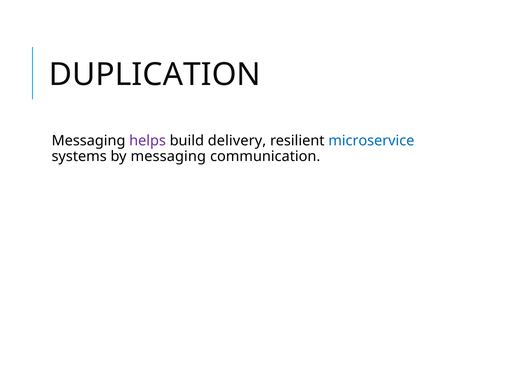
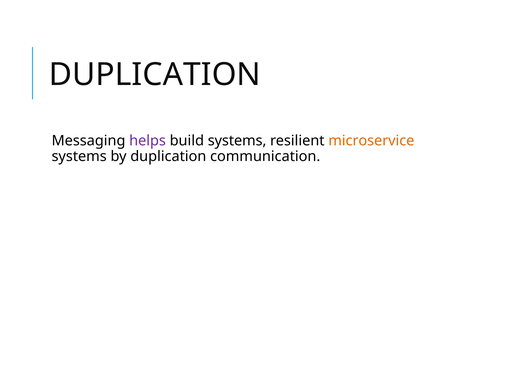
build delivery: delivery -> systems
microservice colour: blue -> orange
by messaging: messaging -> duplication
